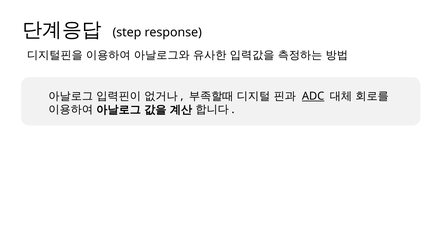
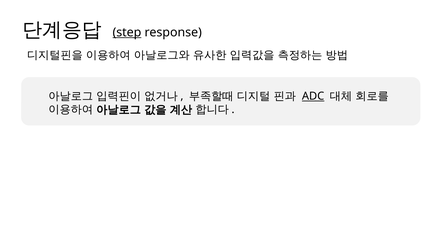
step underline: none -> present
